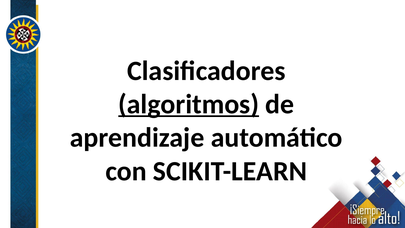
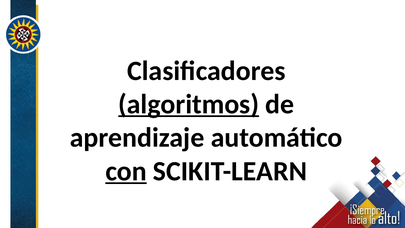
con underline: none -> present
